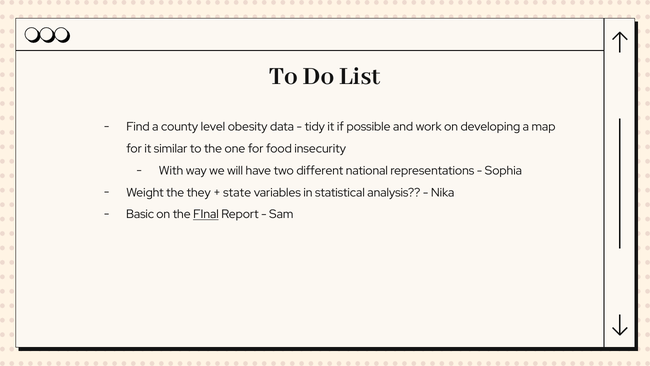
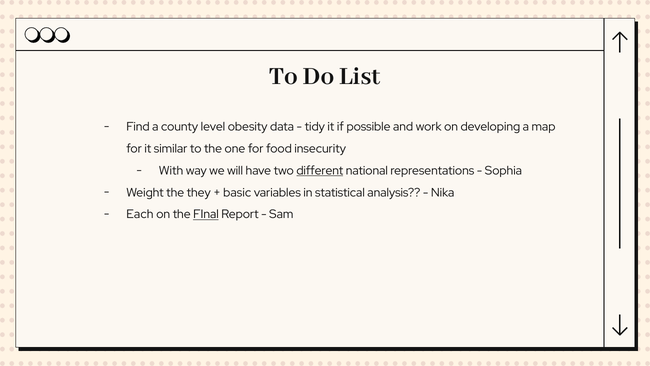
different underline: none -> present
state: state -> basic
Basic: Basic -> Each
